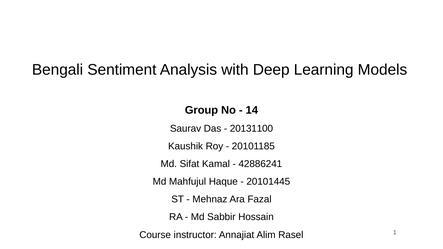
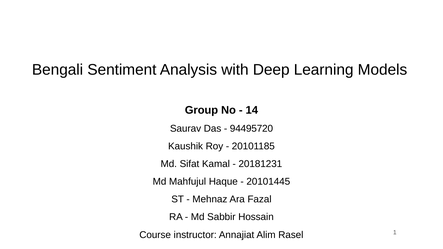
20131100: 20131100 -> 94495720
42886241: 42886241 -> 20181231
